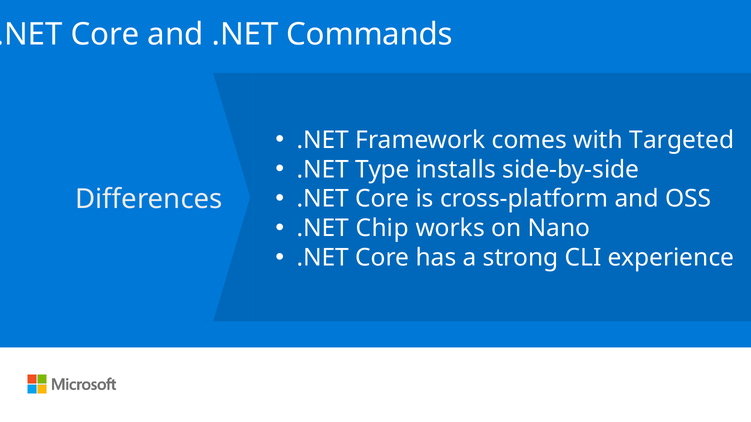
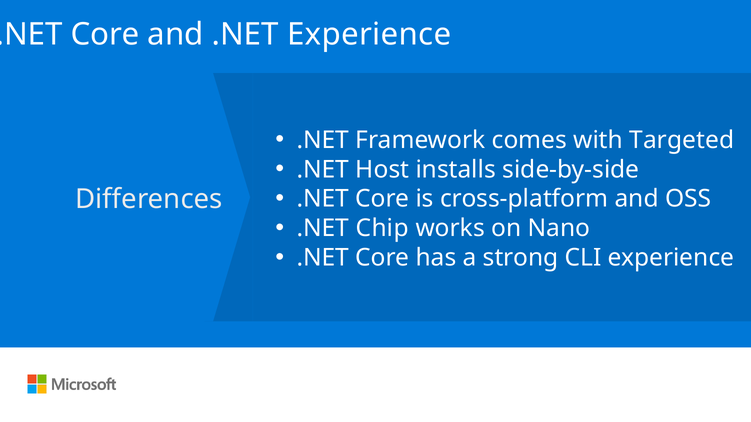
.NET Commands: Commands -> Experience
Type: Type -> Host
